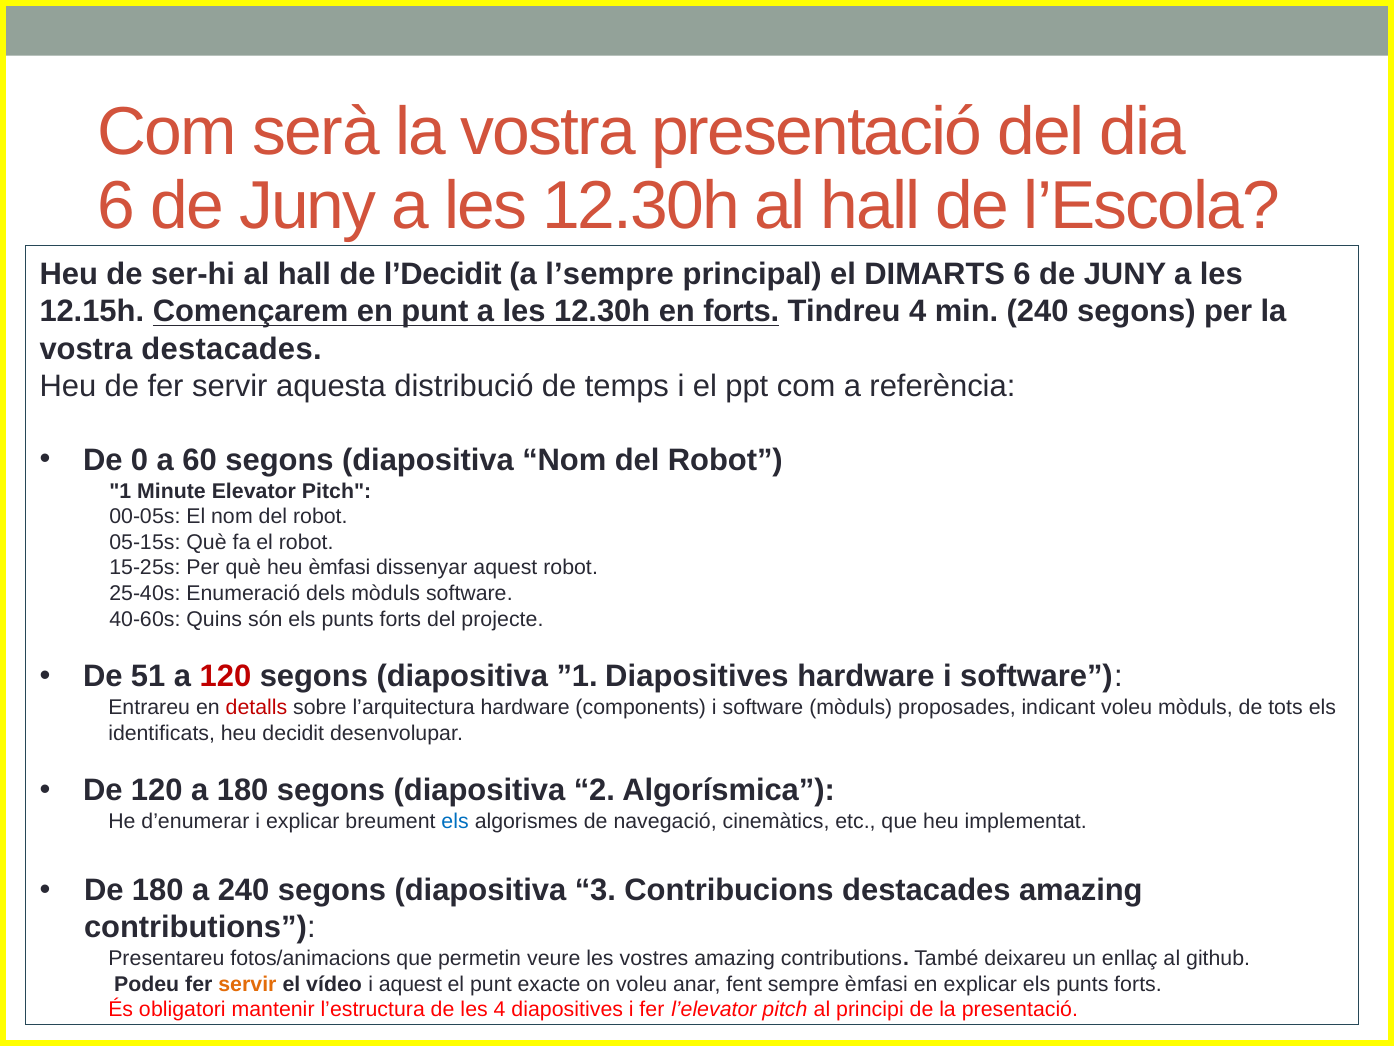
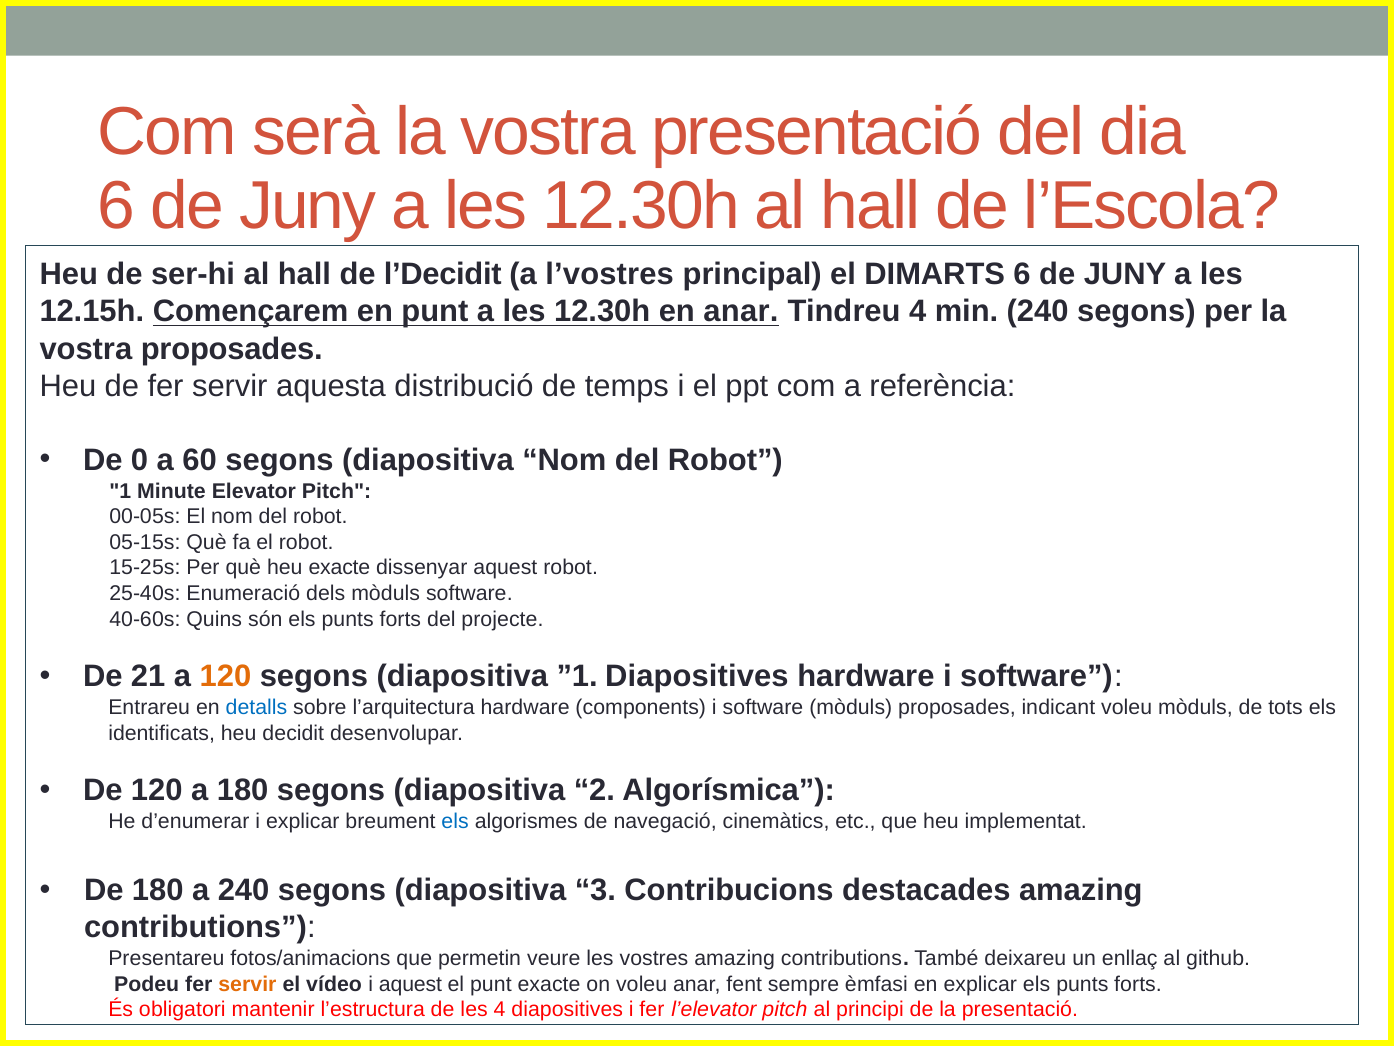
l’sempre: l’sempre -> l’vostres
en forts: forts -> anar
vostra destacades: destacades -> proposades
heu èmfasi: èmfasi -> exacte
51: 51 -> 21
120 at (225, 676) colour: red -> orange
detalls colour: red -> blue
